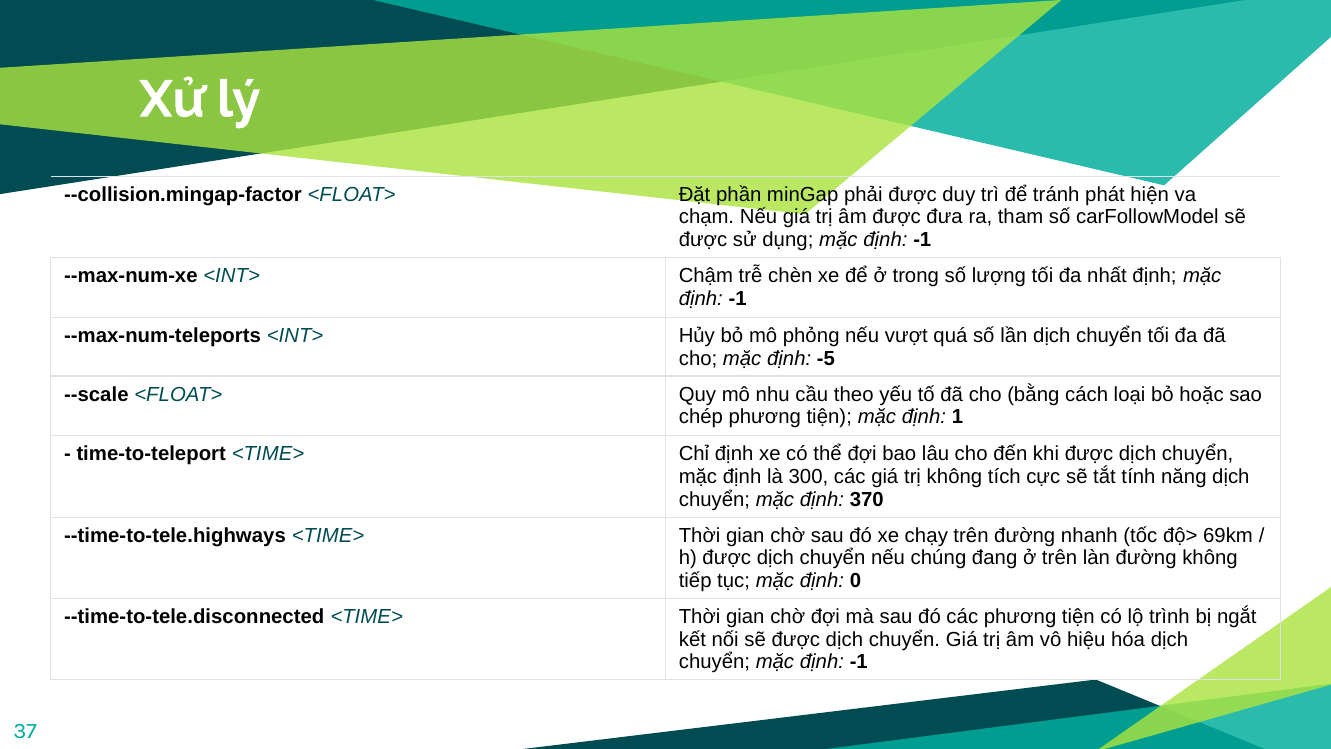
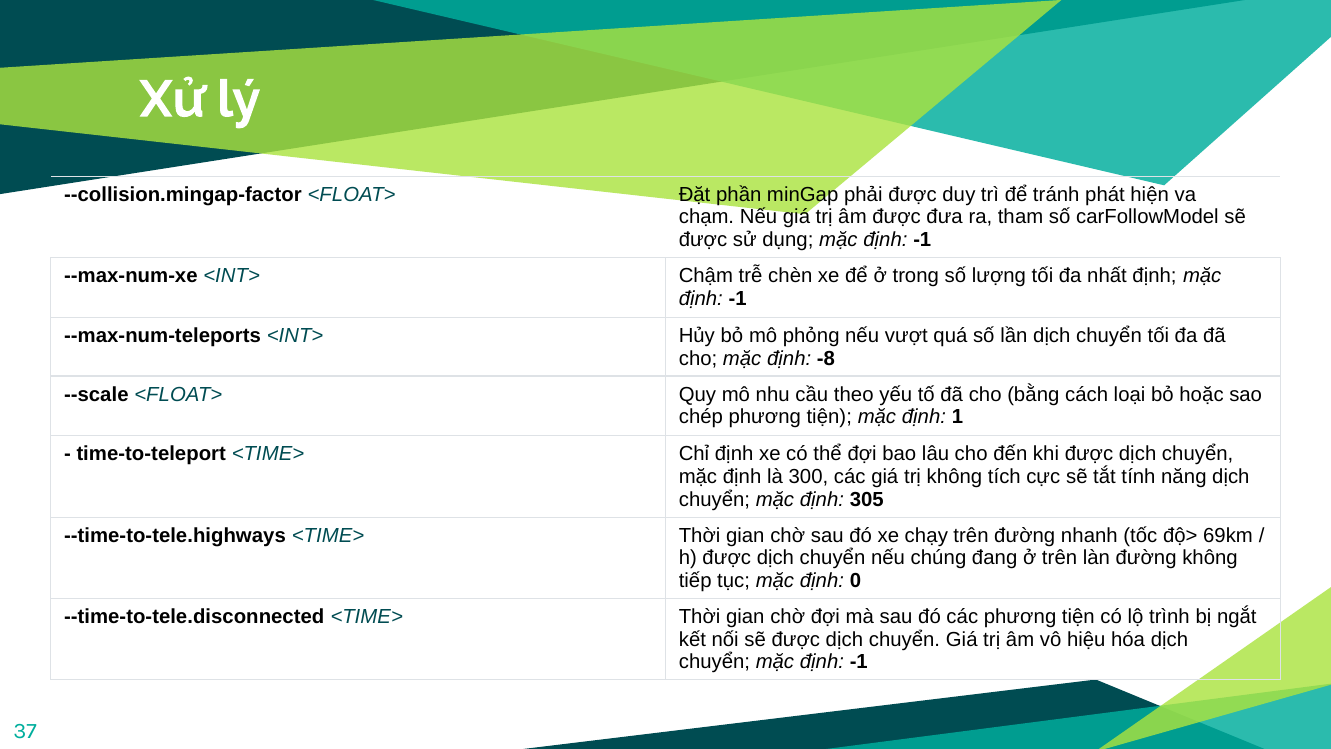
-5: -5 -> -8
370: 370 -> 305
